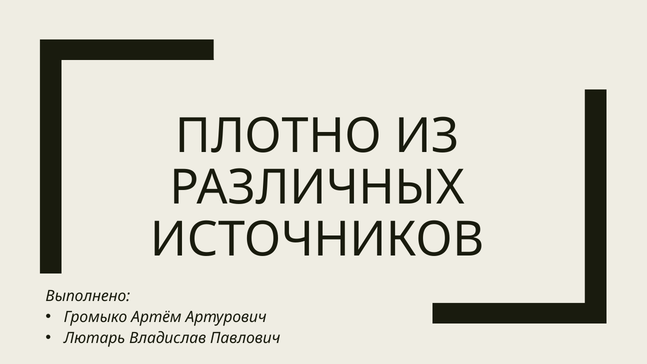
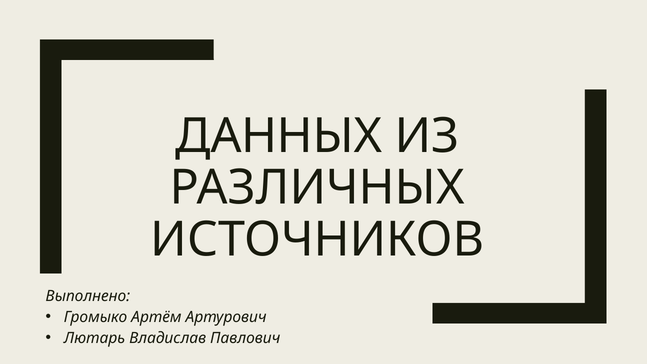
ПЛОТНО: ПЛОТНО -> ДАННЫХ
